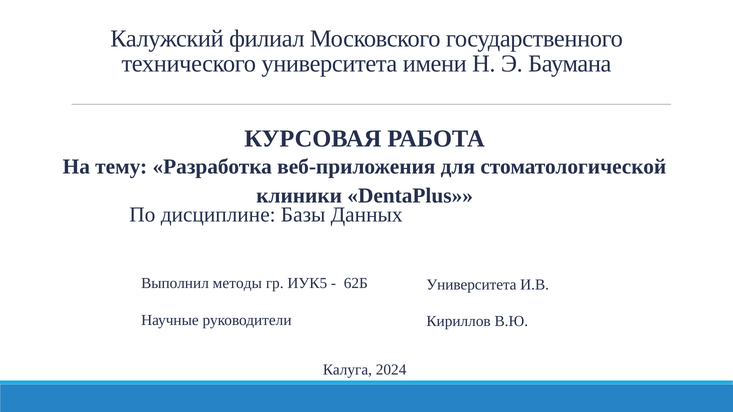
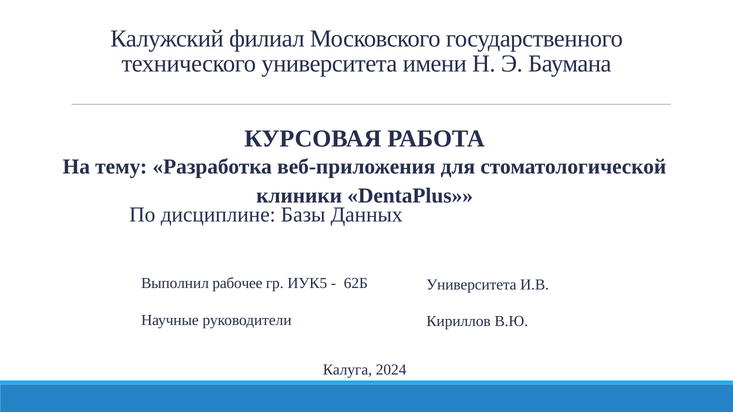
методы: методы -> рабочее
